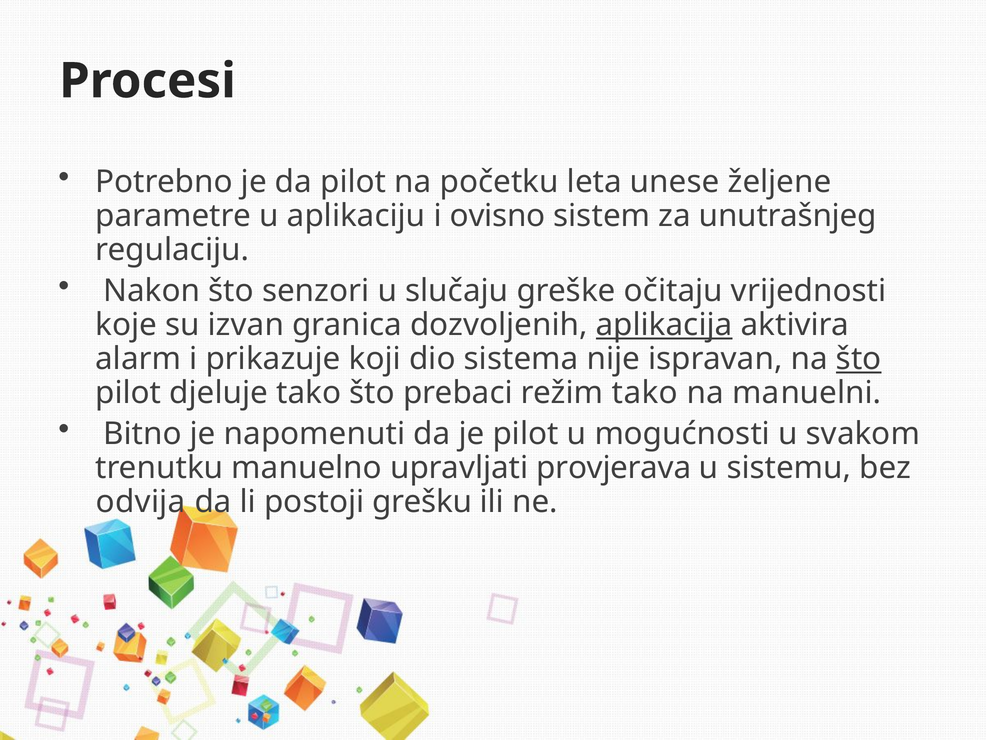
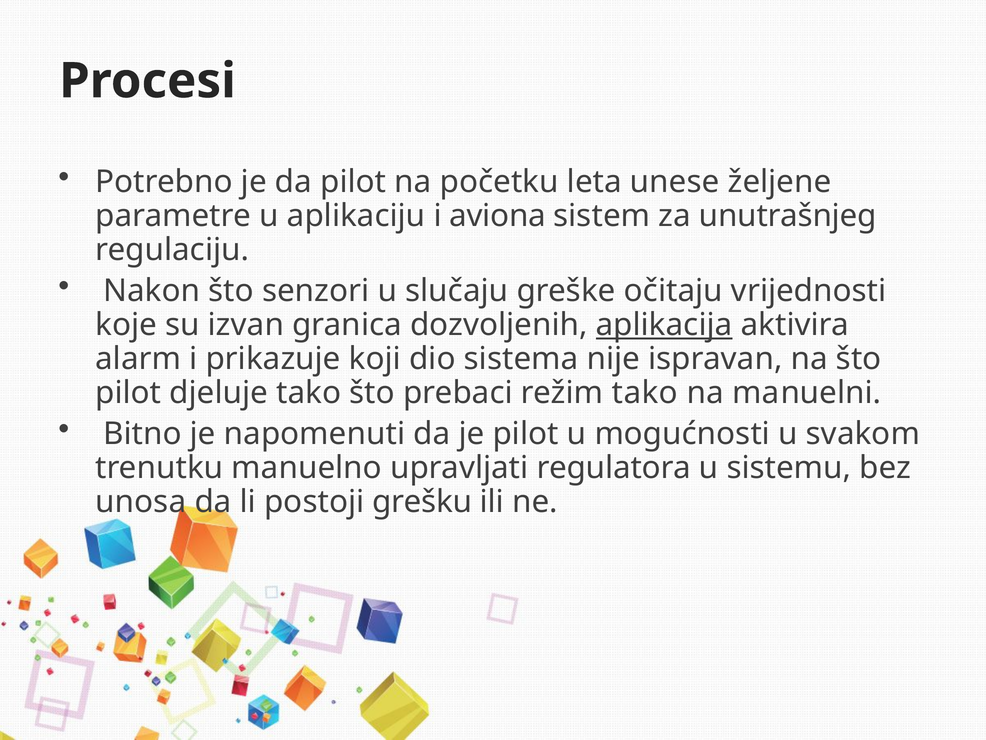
ovisno: ovisno -> aviona
što at (859, 359) underline: present -> none
provjerava: provjerava -> regulatora
odvija: odvija -> unosa
